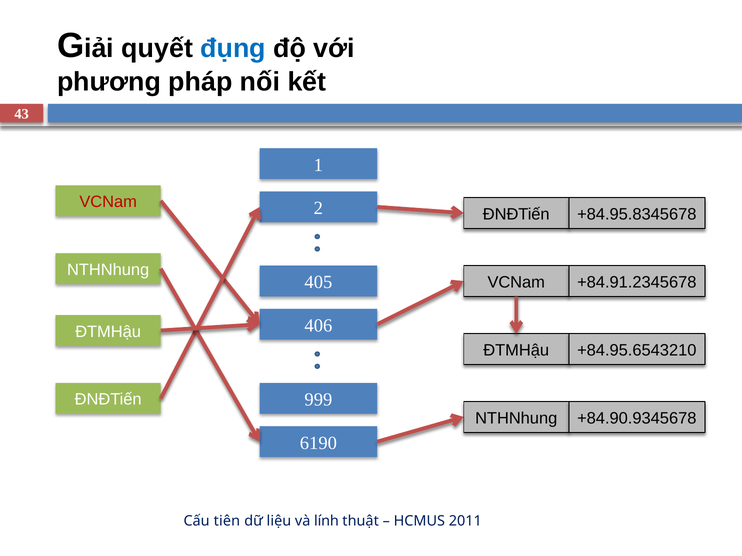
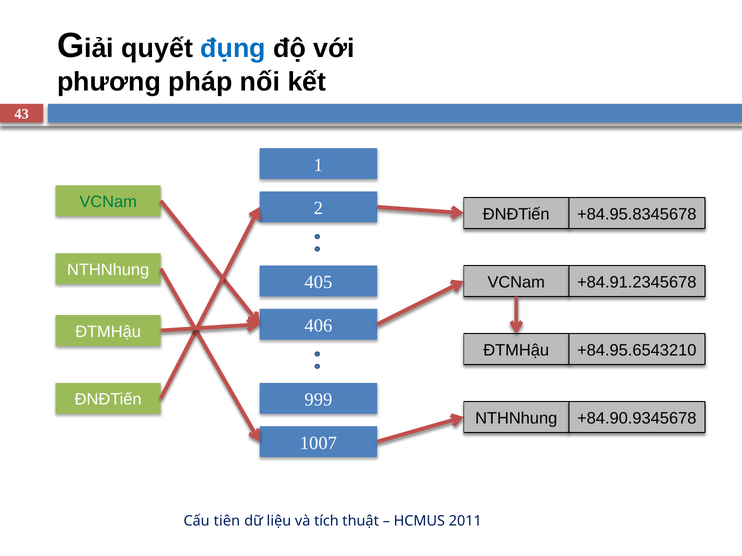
VCNam at (108, 202) colour: red -> green
6190: 6190 -> 1007
lính: lính -> tích
